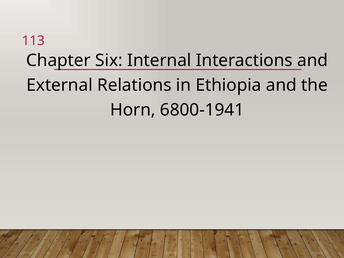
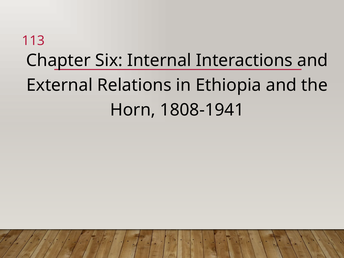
6800-1941: 6800-1941 -> 1808-1941
